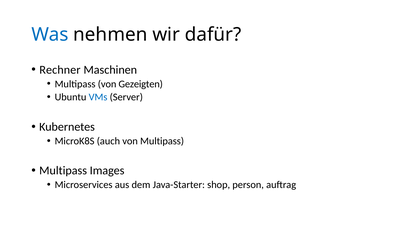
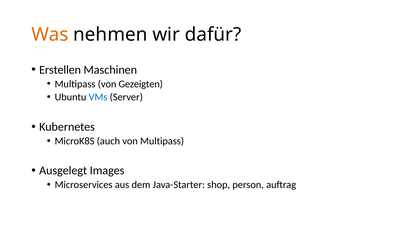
Was colour: blue -> orange
Rechner: Rechner -> Erstellen
Multipass at (63, 171): Multipass -> Ausgelegt
